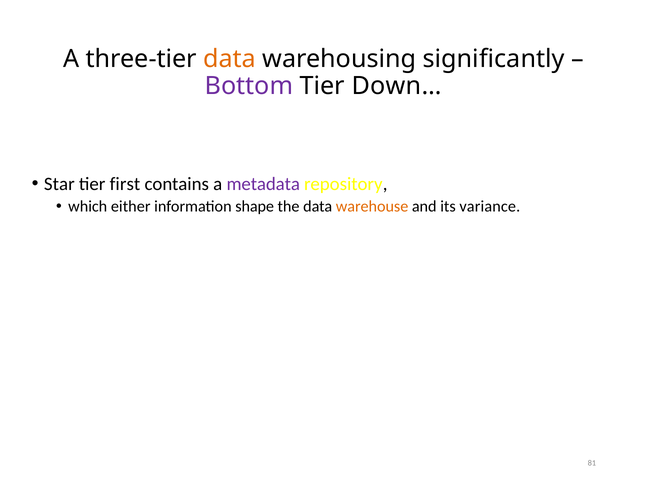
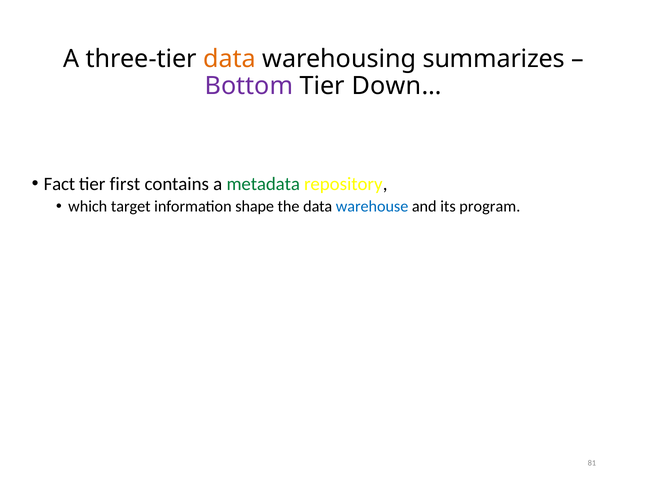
significantly: significantly -> summarizes
Star: Star -> Fact
metadata colour: purple -> green
either: either -> target
warehouse colour: orange -> blue
variance: variance -> program
